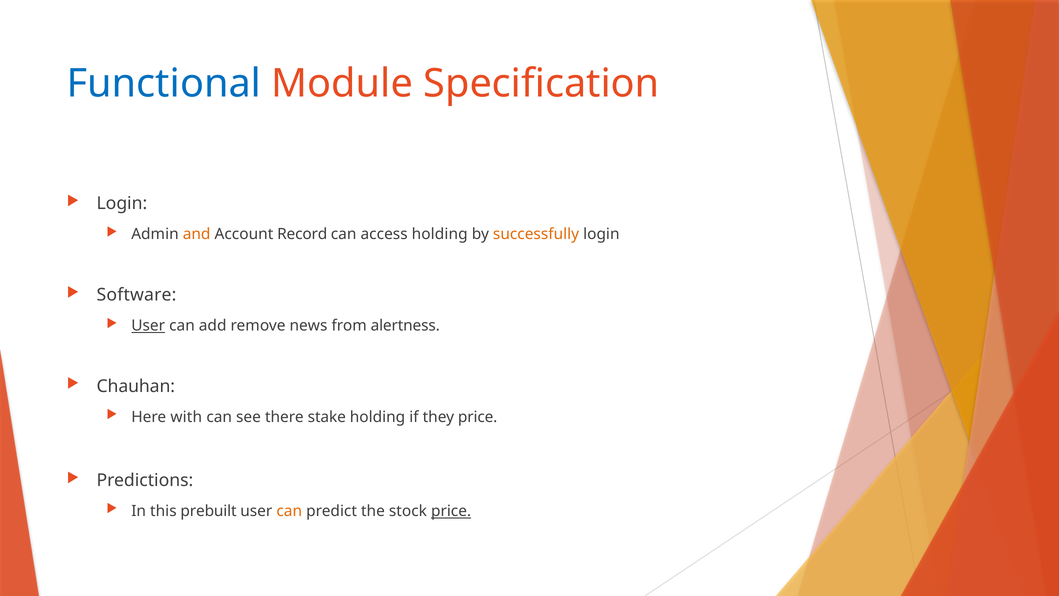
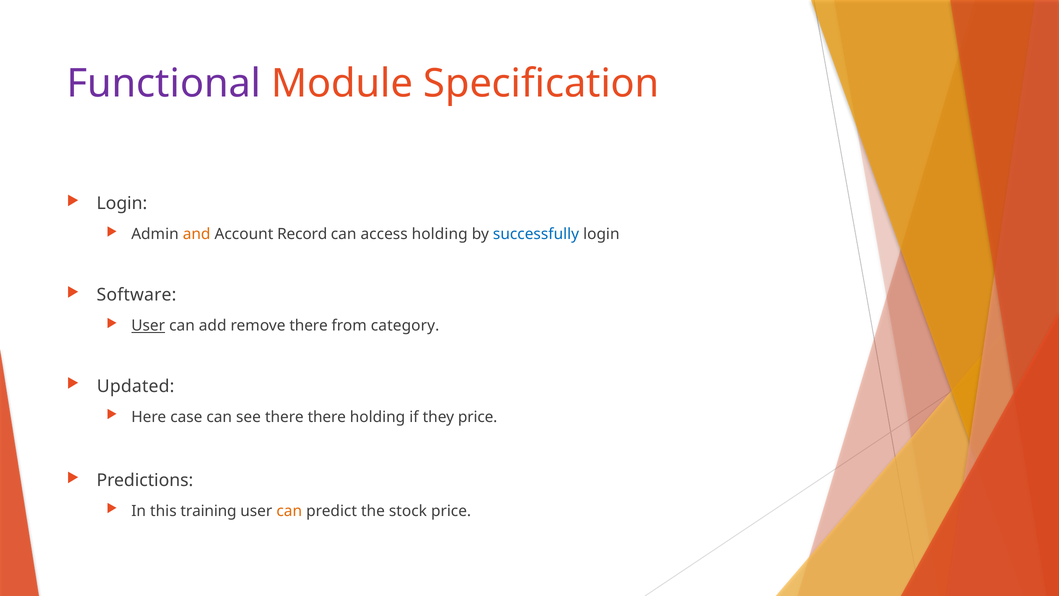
Functional colour: blue -> purple
successfully colour: orange -> blue
remove news: news -> there
alertness: alertness -> category
Chauhan: Chauhan -> Updated
with: with -> case
there stake: stake -> there
prebuilt: prebuilt -> training
price at (451, 511) underline: present -> none
